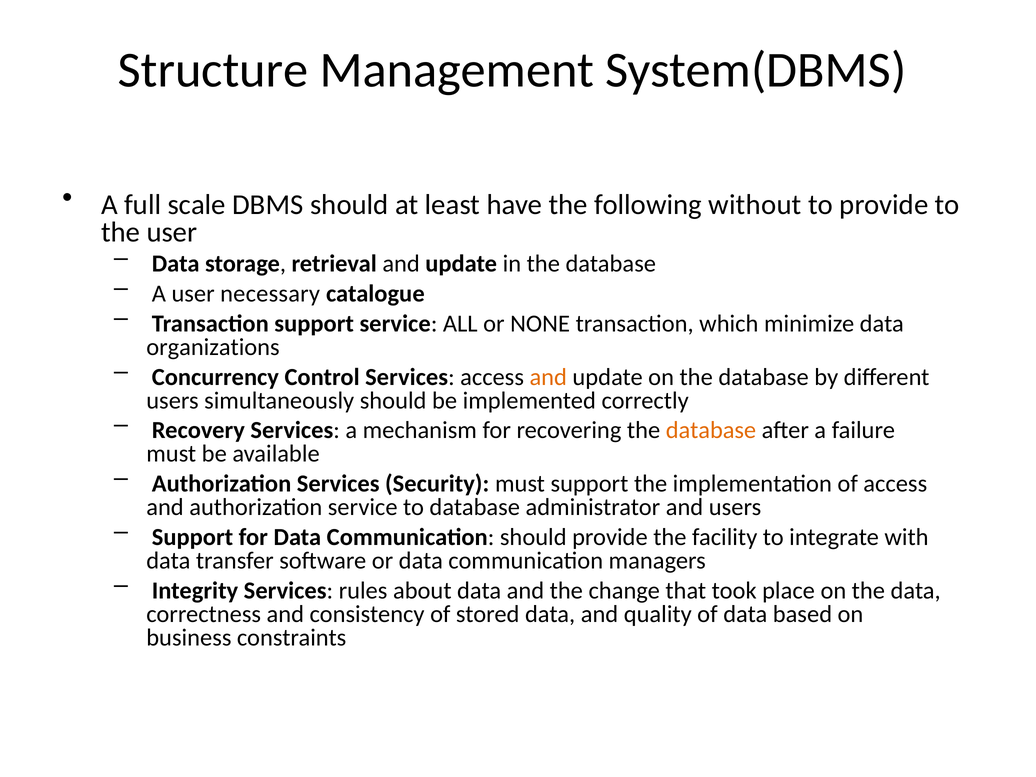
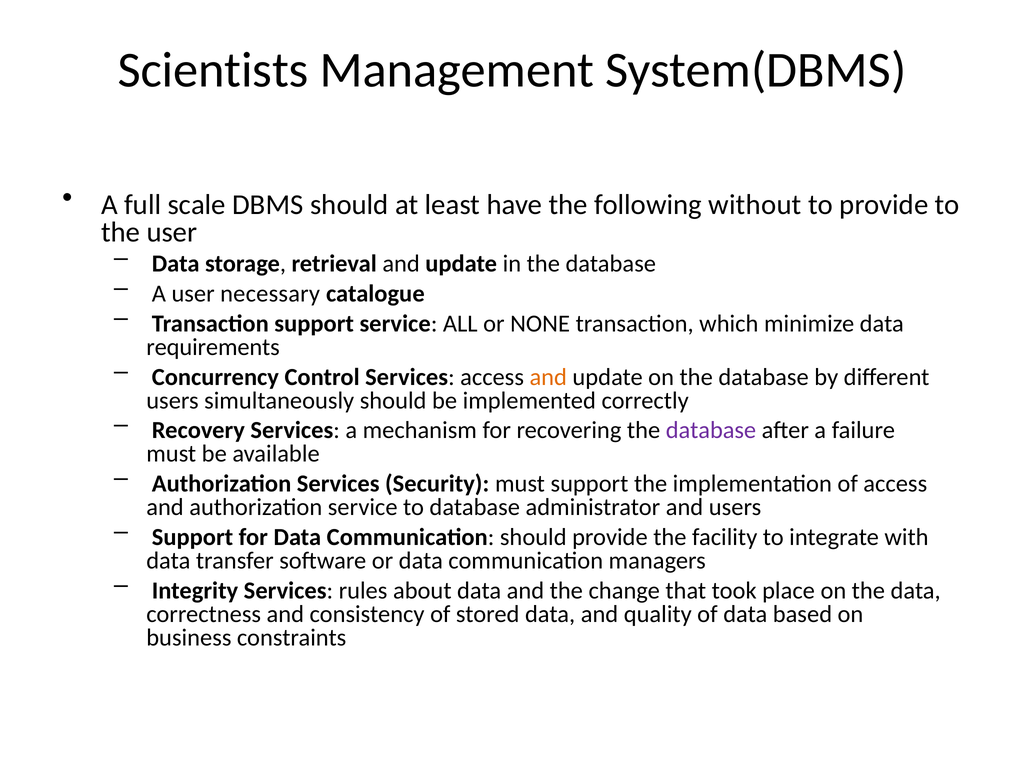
Structure: Structure -> Scientists
organizations: organizations -> requirements
database at (711, 430) colour: orange -> purple
